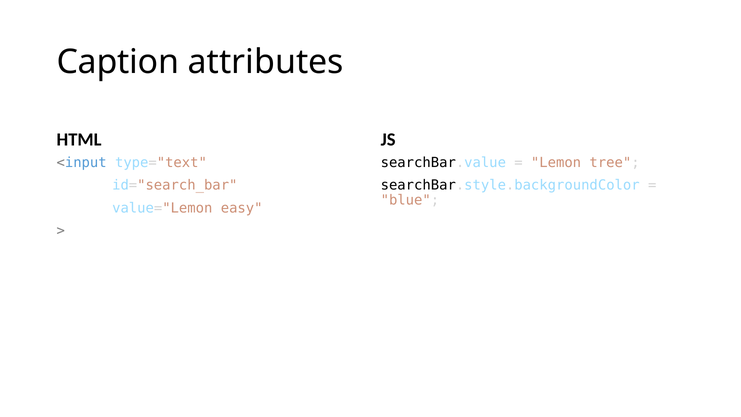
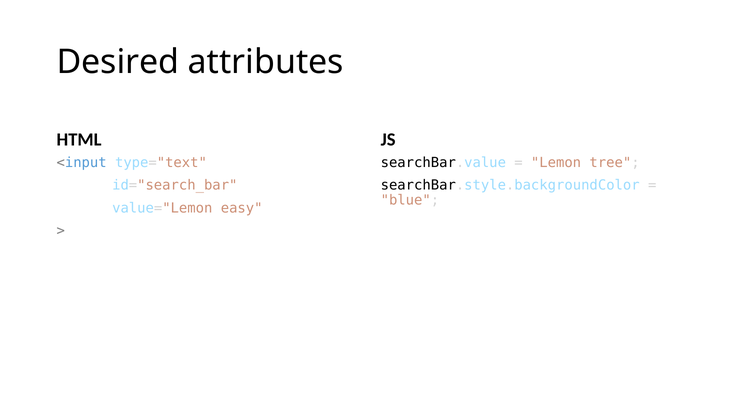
Caption: Caption -> Desired
